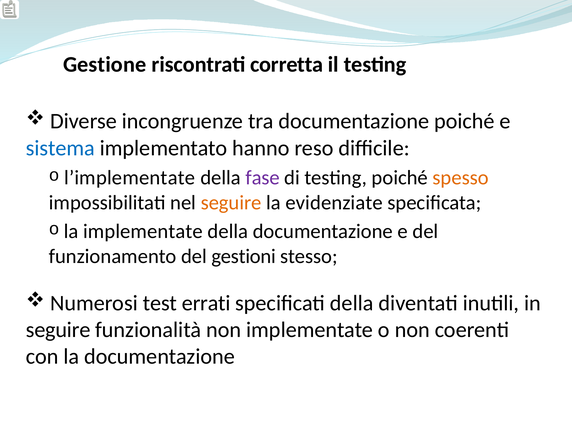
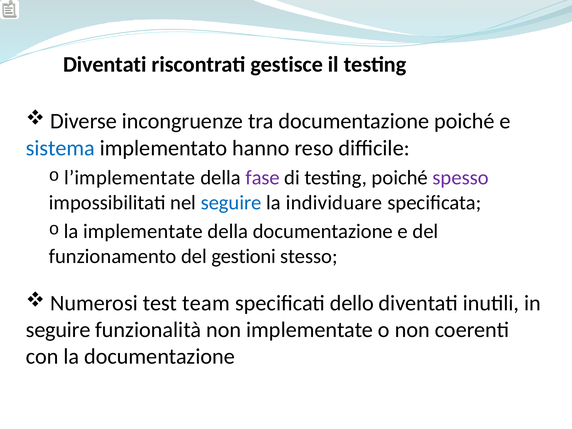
Gestione at (105, 64): Gestione -> Diventati
corretta: corretta -> gestisce
spesso colour: orange -> purple
seguire at (231, 203) colour: orange -> blue
evidenziate: evidenziate -> individuare
errati: errati -> team
specificati della: della -> dello
